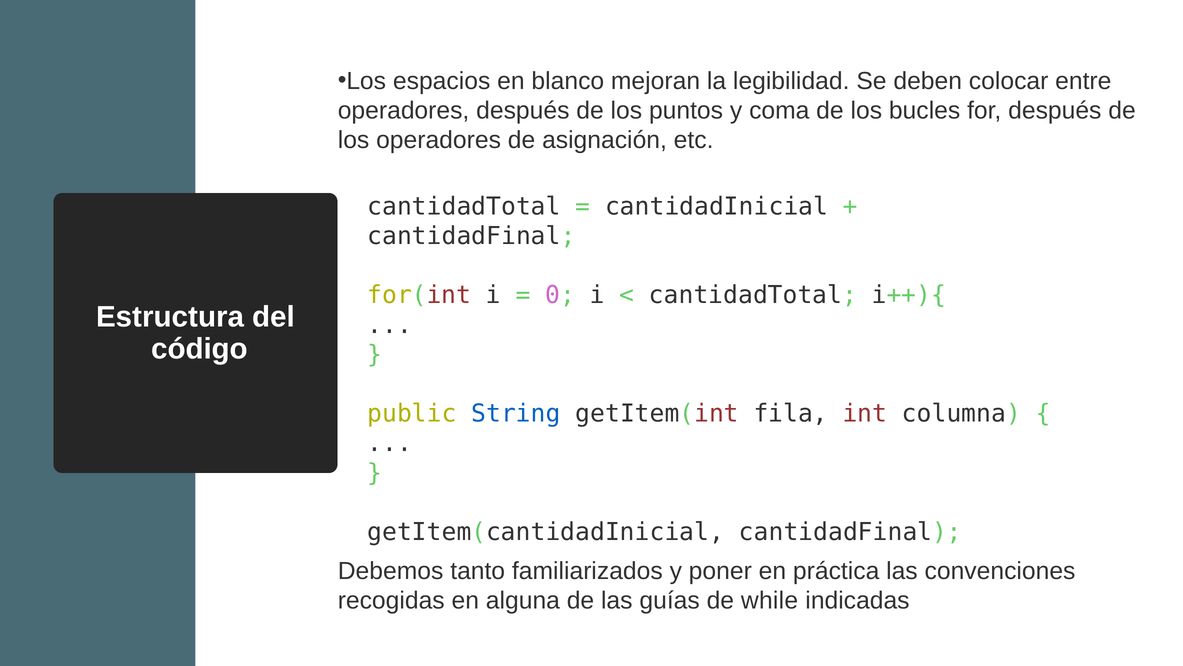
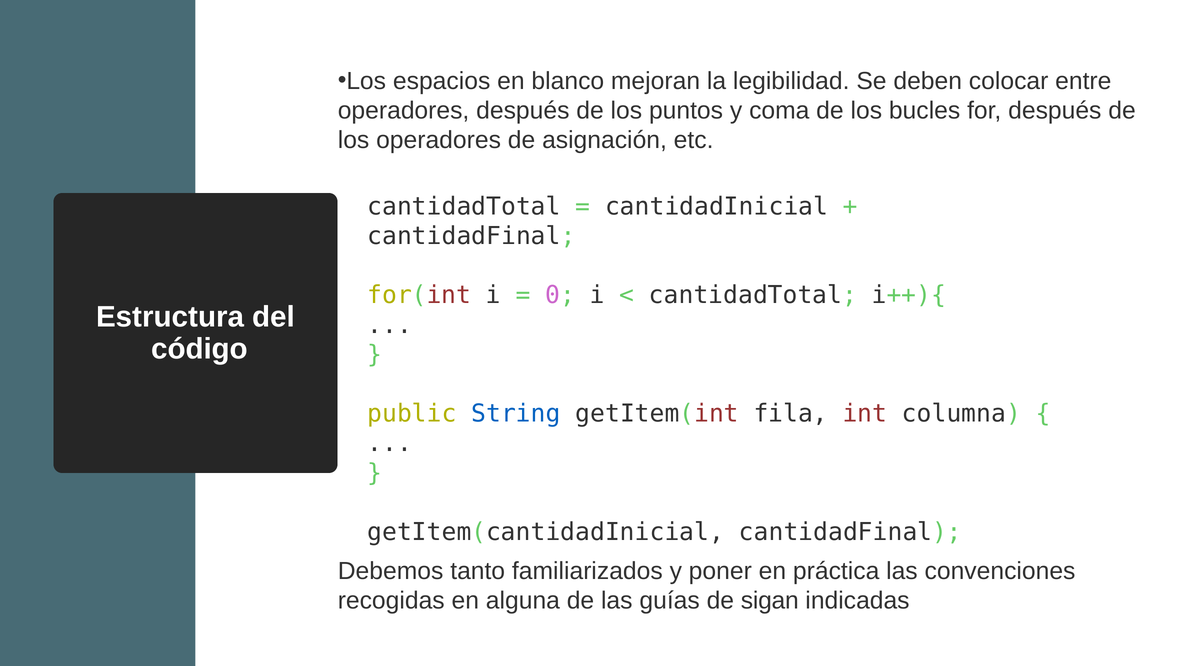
while: while -> sigan
